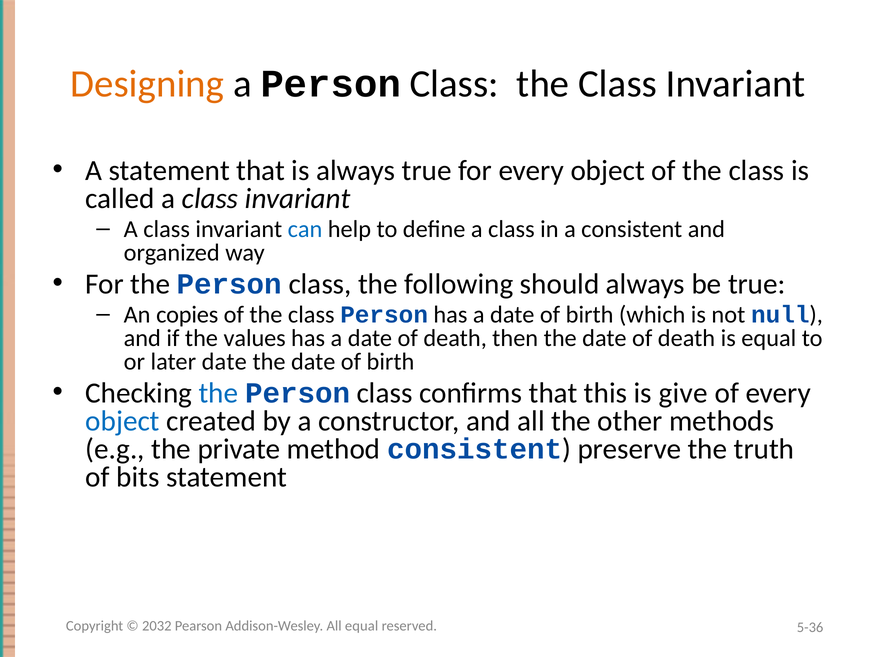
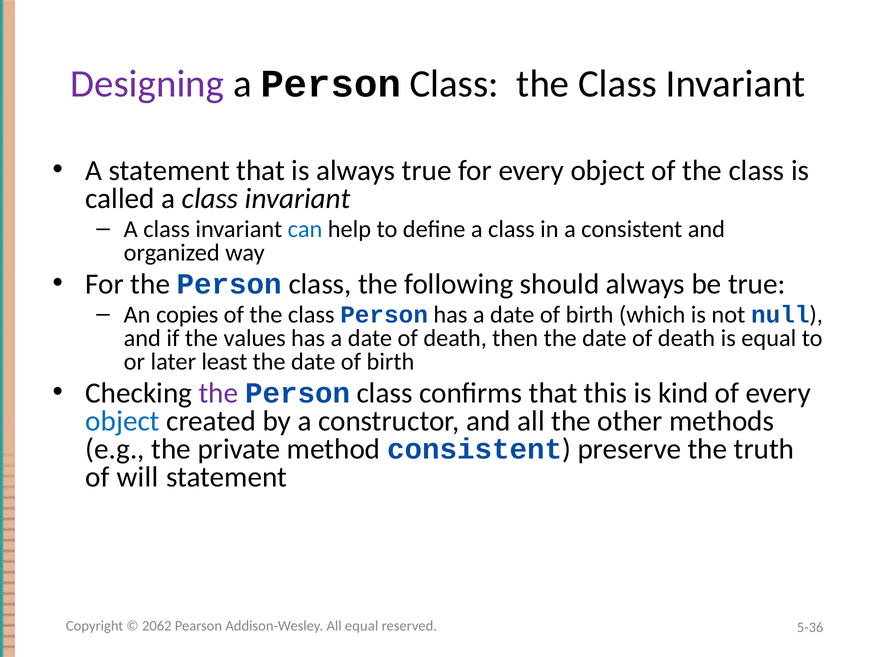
Designing colour: orange -> purple
later date: date -> least
the at (219, 393) colour: blue -> purple
give: give -> kind
bits: bits -> will
2032: 2032 -> 2062
